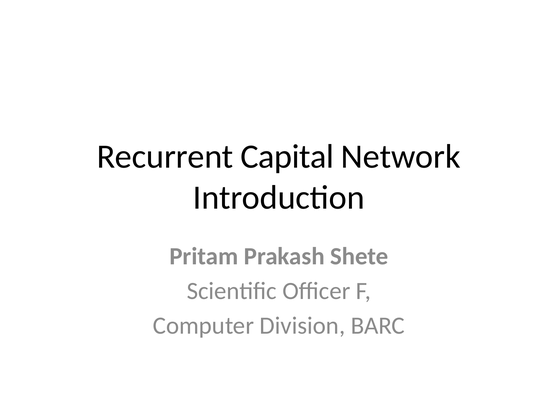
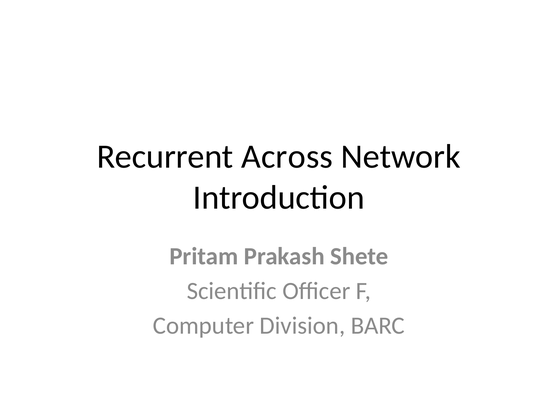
Capital: Capital -> Across
